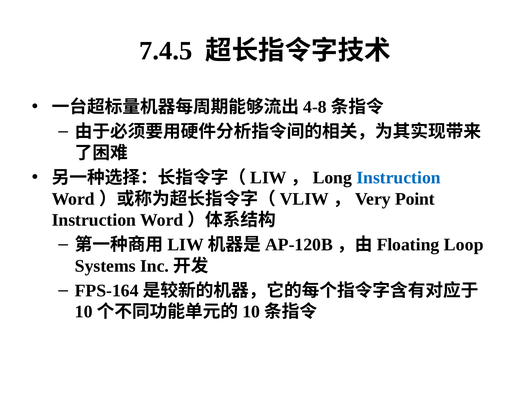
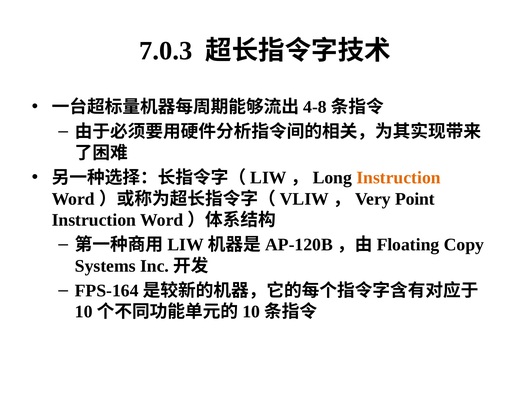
7.4.5: 7.4.5 -> 7.0.3
Instruction at (399, 178) colour: blue -> orange
Loop: Loop -> Copy
